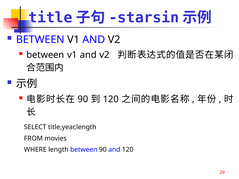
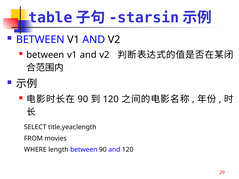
title: title -> table
